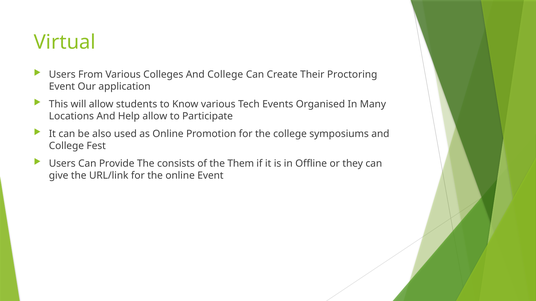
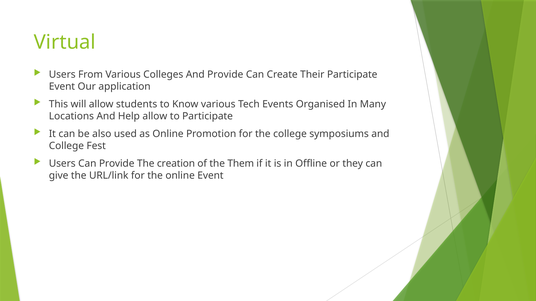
Colleges And College: College -> Provide
Their Proctoring: Proctoring -> Participate
consists: consists -> creation
